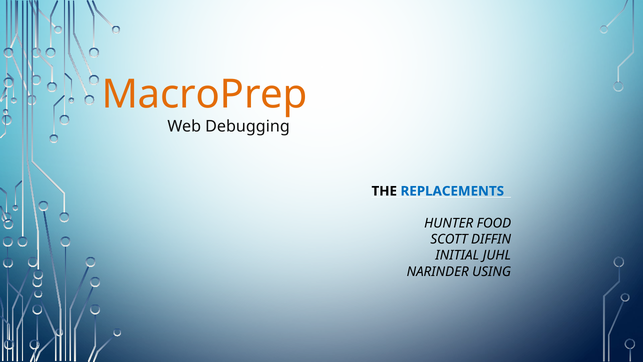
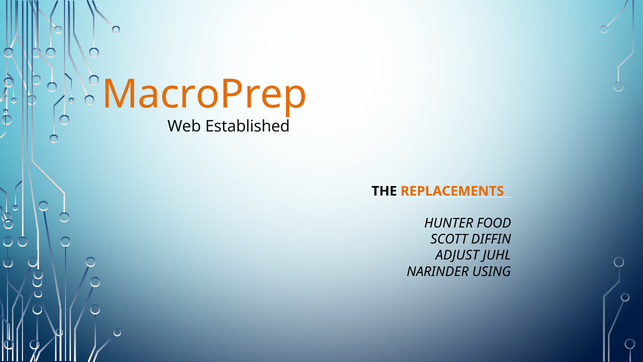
Debugging: Debugging -> Established
REPLACEMENTS colour: blue -> orange
INITIAL: INITIAL -> ADJUST
